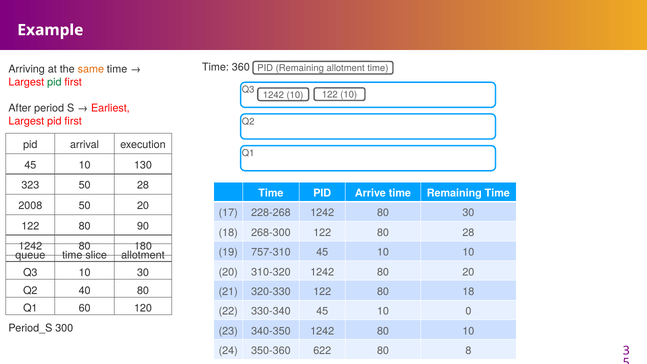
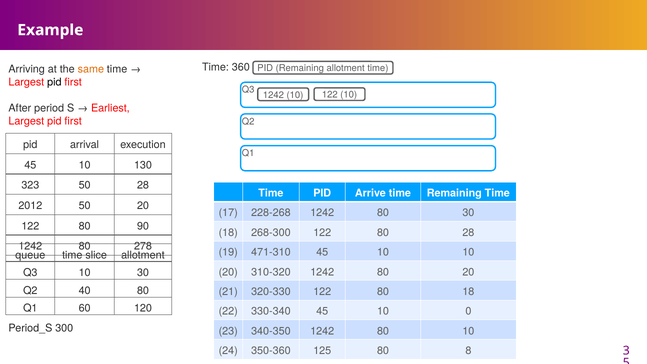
pid at (54, 82) colour: green -> black
2008: 2008 -> 2012
180: 180 -> 278
757-310: 757-310 -> 471-310
622: 622 -> 125
